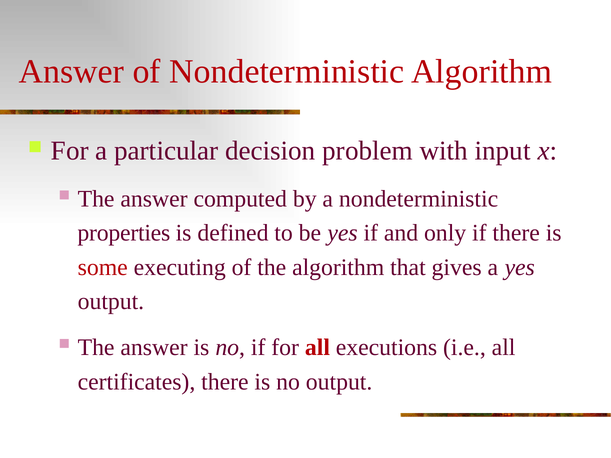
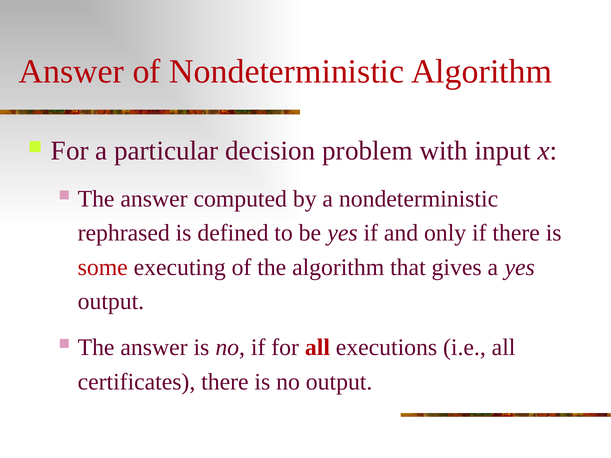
properties: properties -> rephrased
